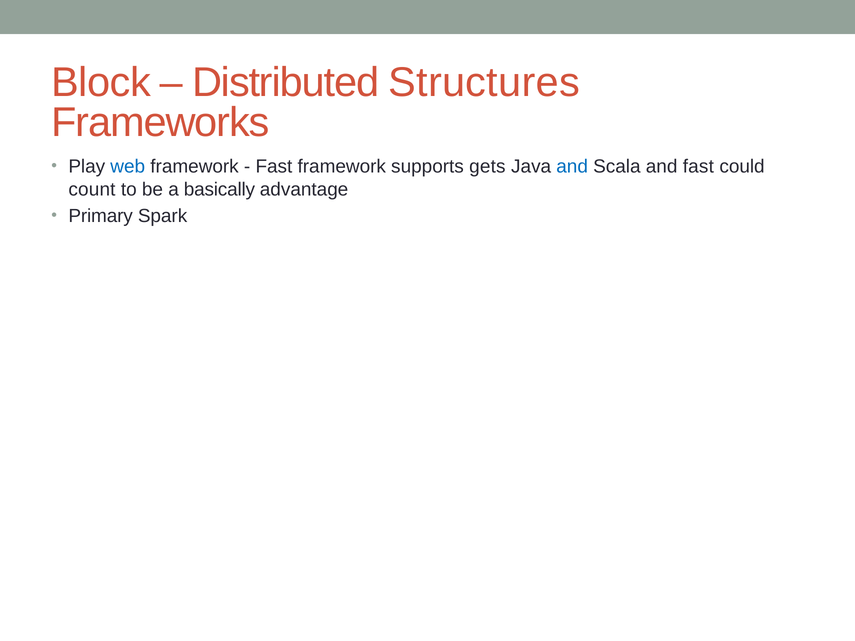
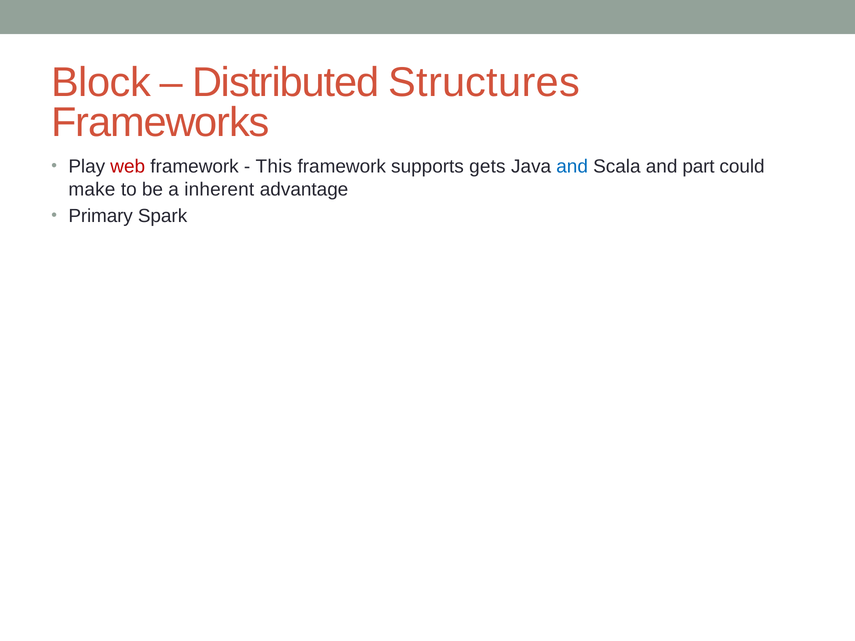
web colour: blue -> red
Fast at (274, 167): Fast -> This
and fast: fast -> part
count: count -> make
basically: basically -> inherent
